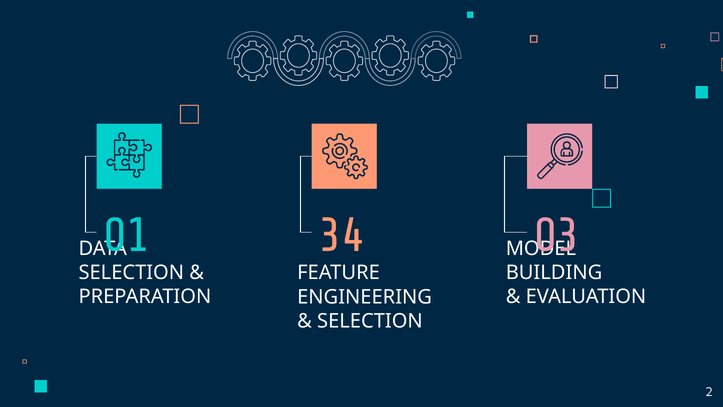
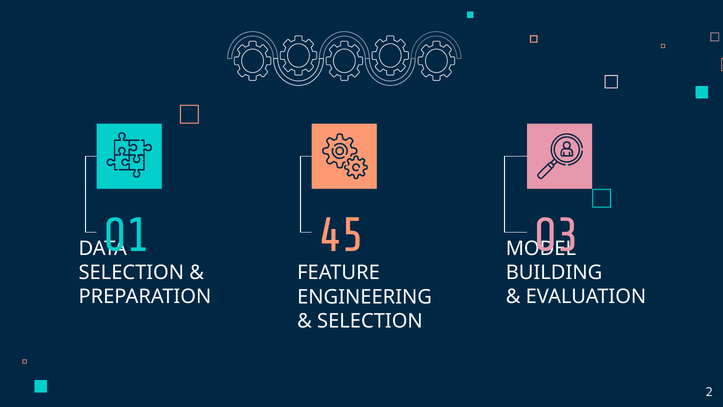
34: 34 -> 45
